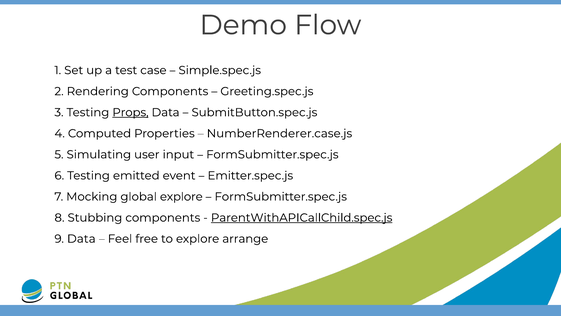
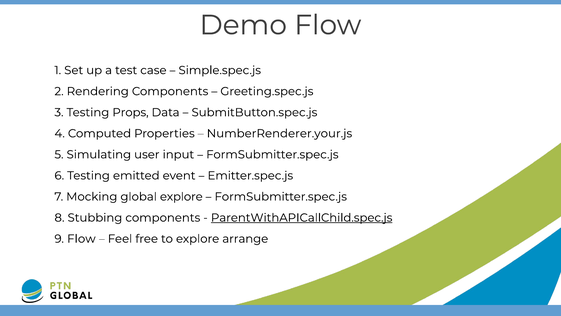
Props underline: present -> none
NumberRenderer.case.js: NumberRenderer.case.js -> NumberRenderer.your.js
9 Data: Data -> Flow
